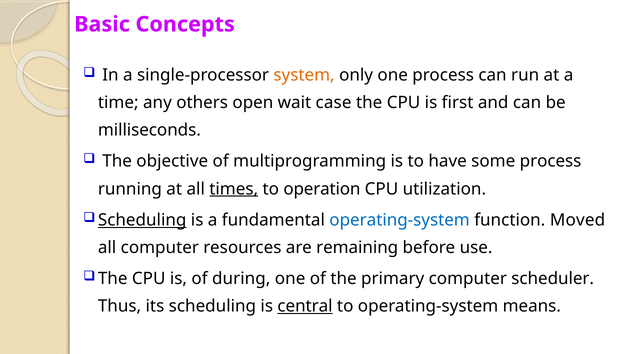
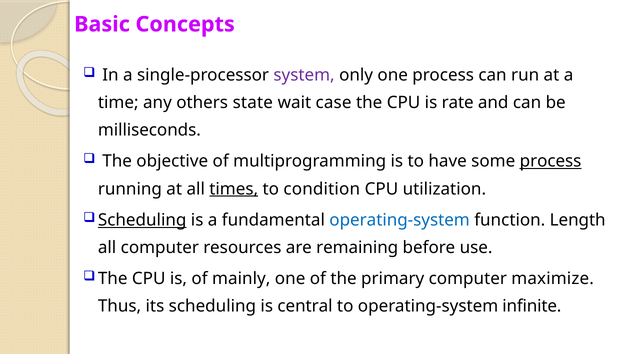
system colour: orange -> purple
open: open -> state
first: first -> rate
process at (551, 161) underline: none -> present
operation: operation -> condition
Moved: Moved -> Length
during: during -> mainly
scheduler: scheduler -> maximize
central underline: present -> none
means: means -> infinite
